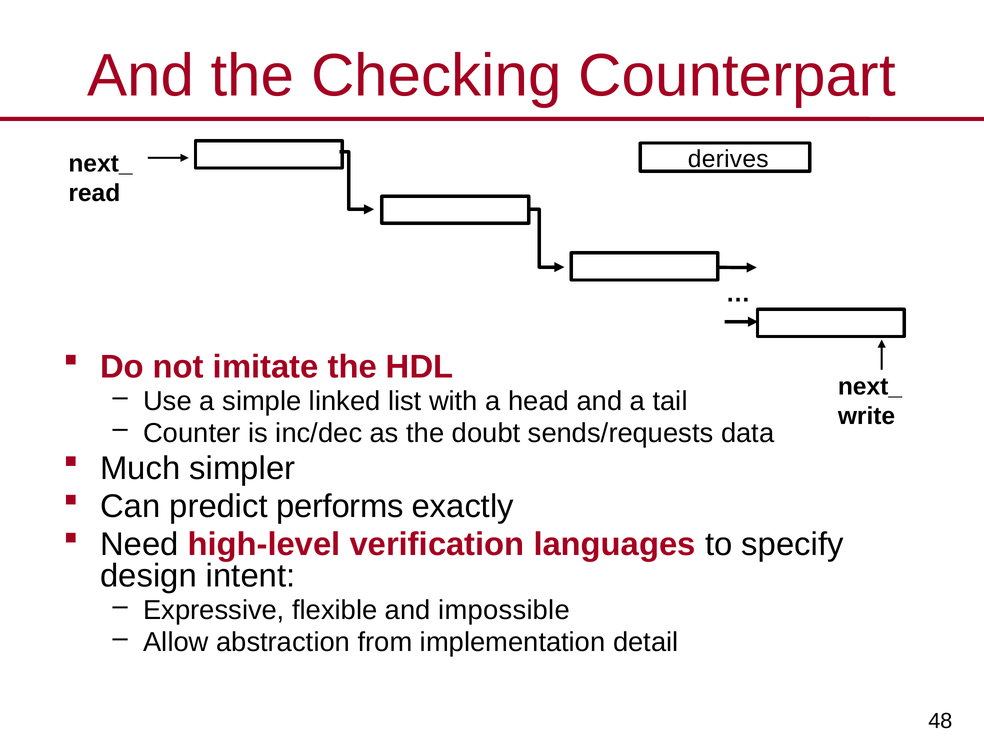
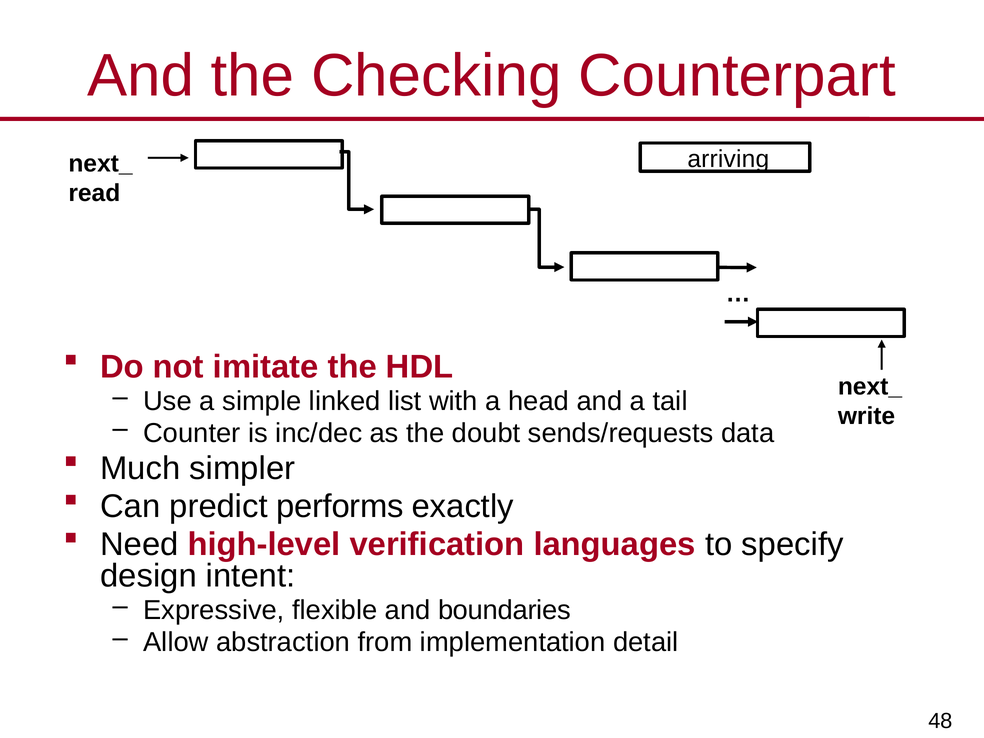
derives: derives -> arriving
impossible: impossible -> boundaries
